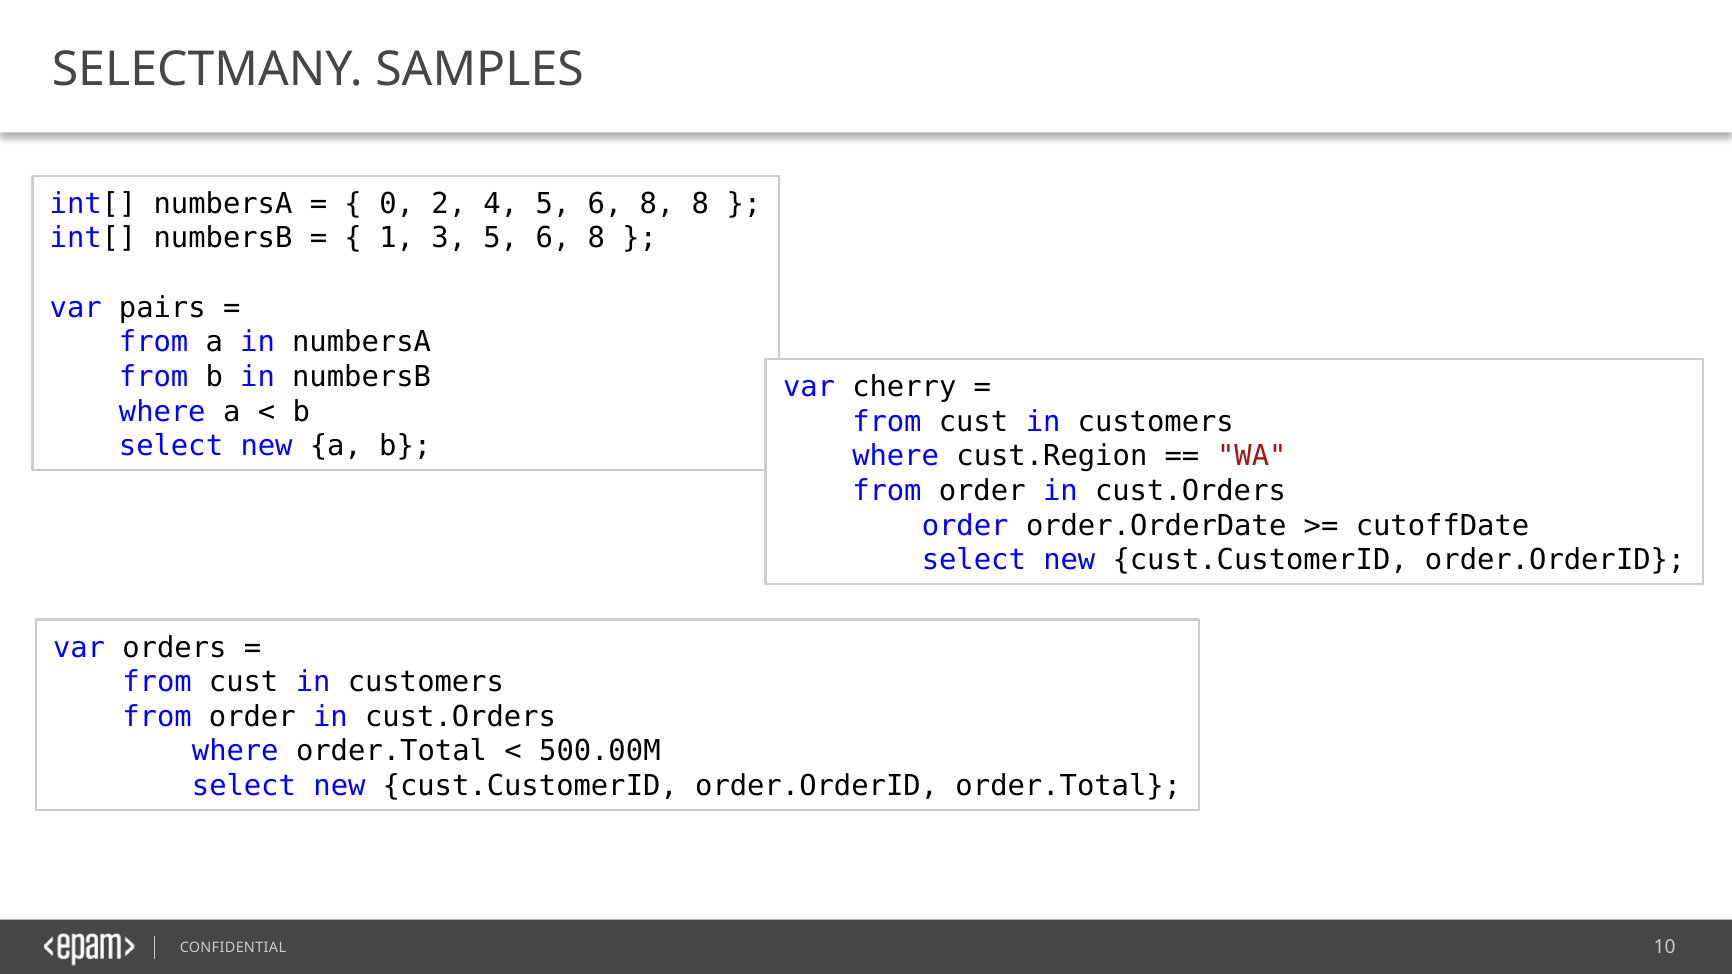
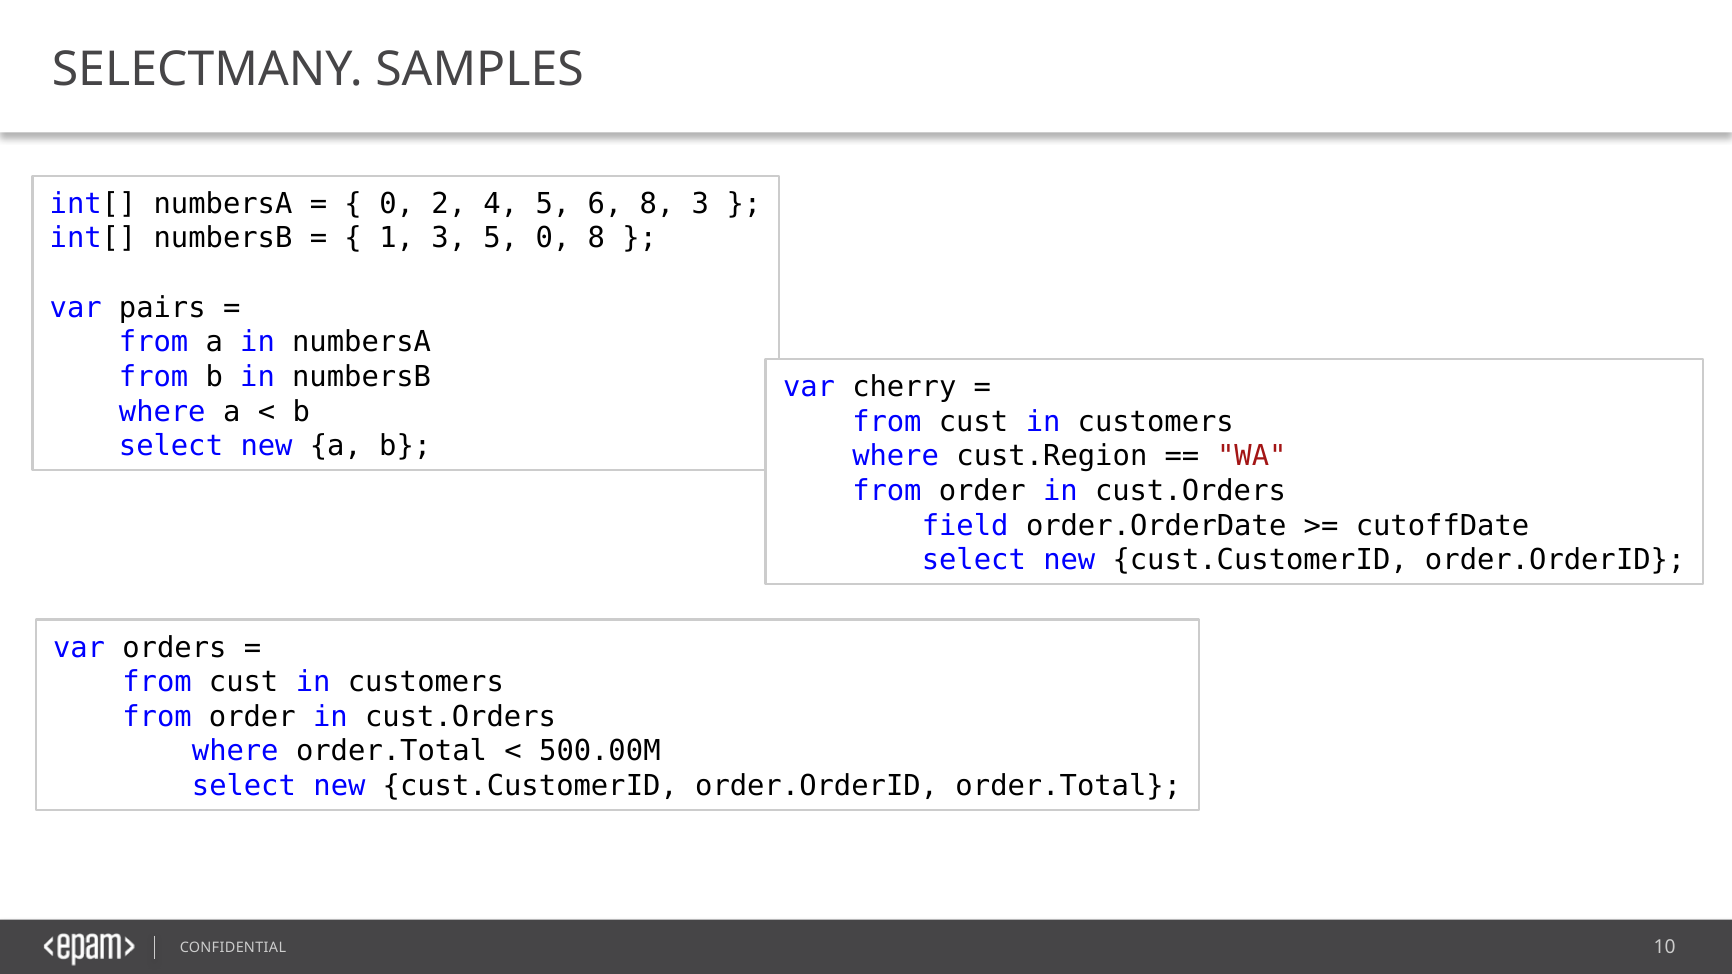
8 8: 8 -> 3
3 5 6: 6 -> 0
order at (965, 526): order -> field
